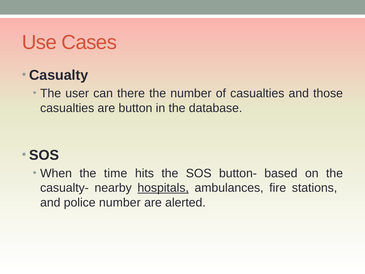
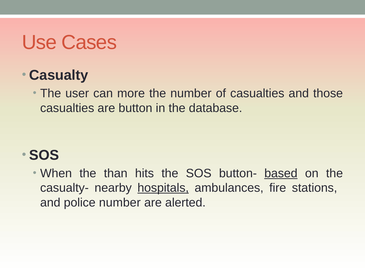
there: there -> more
time: time -> than
based underline: none -> present
